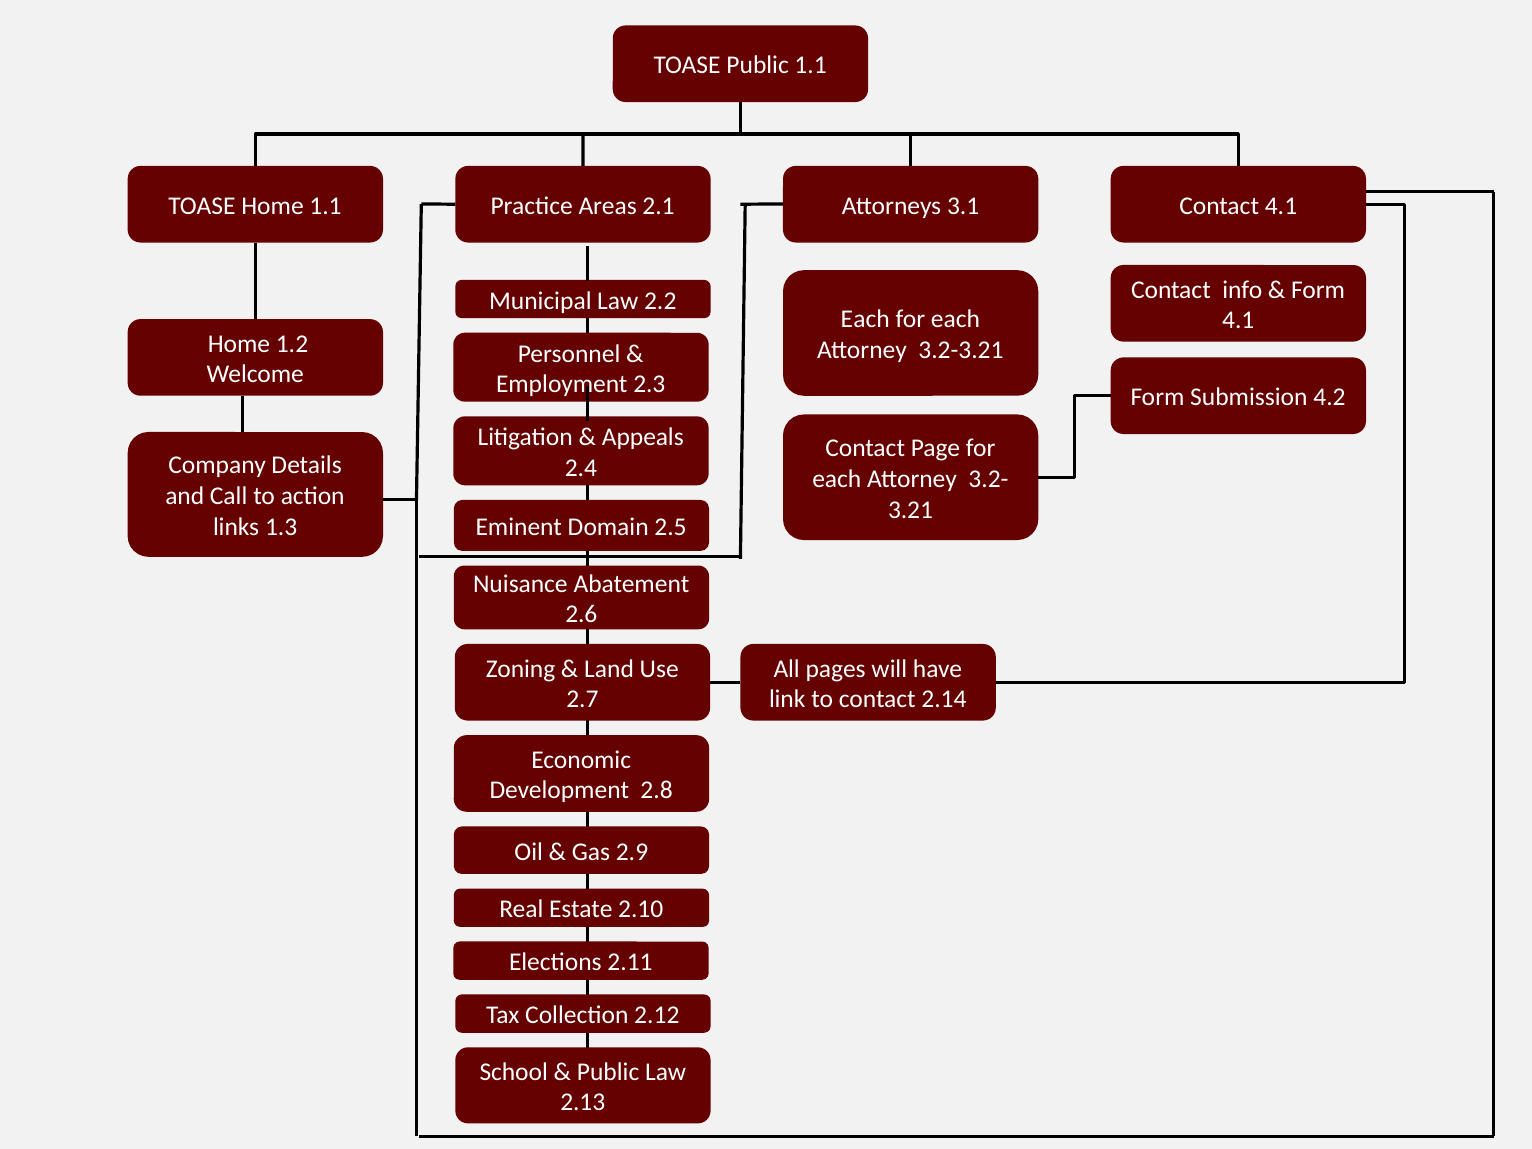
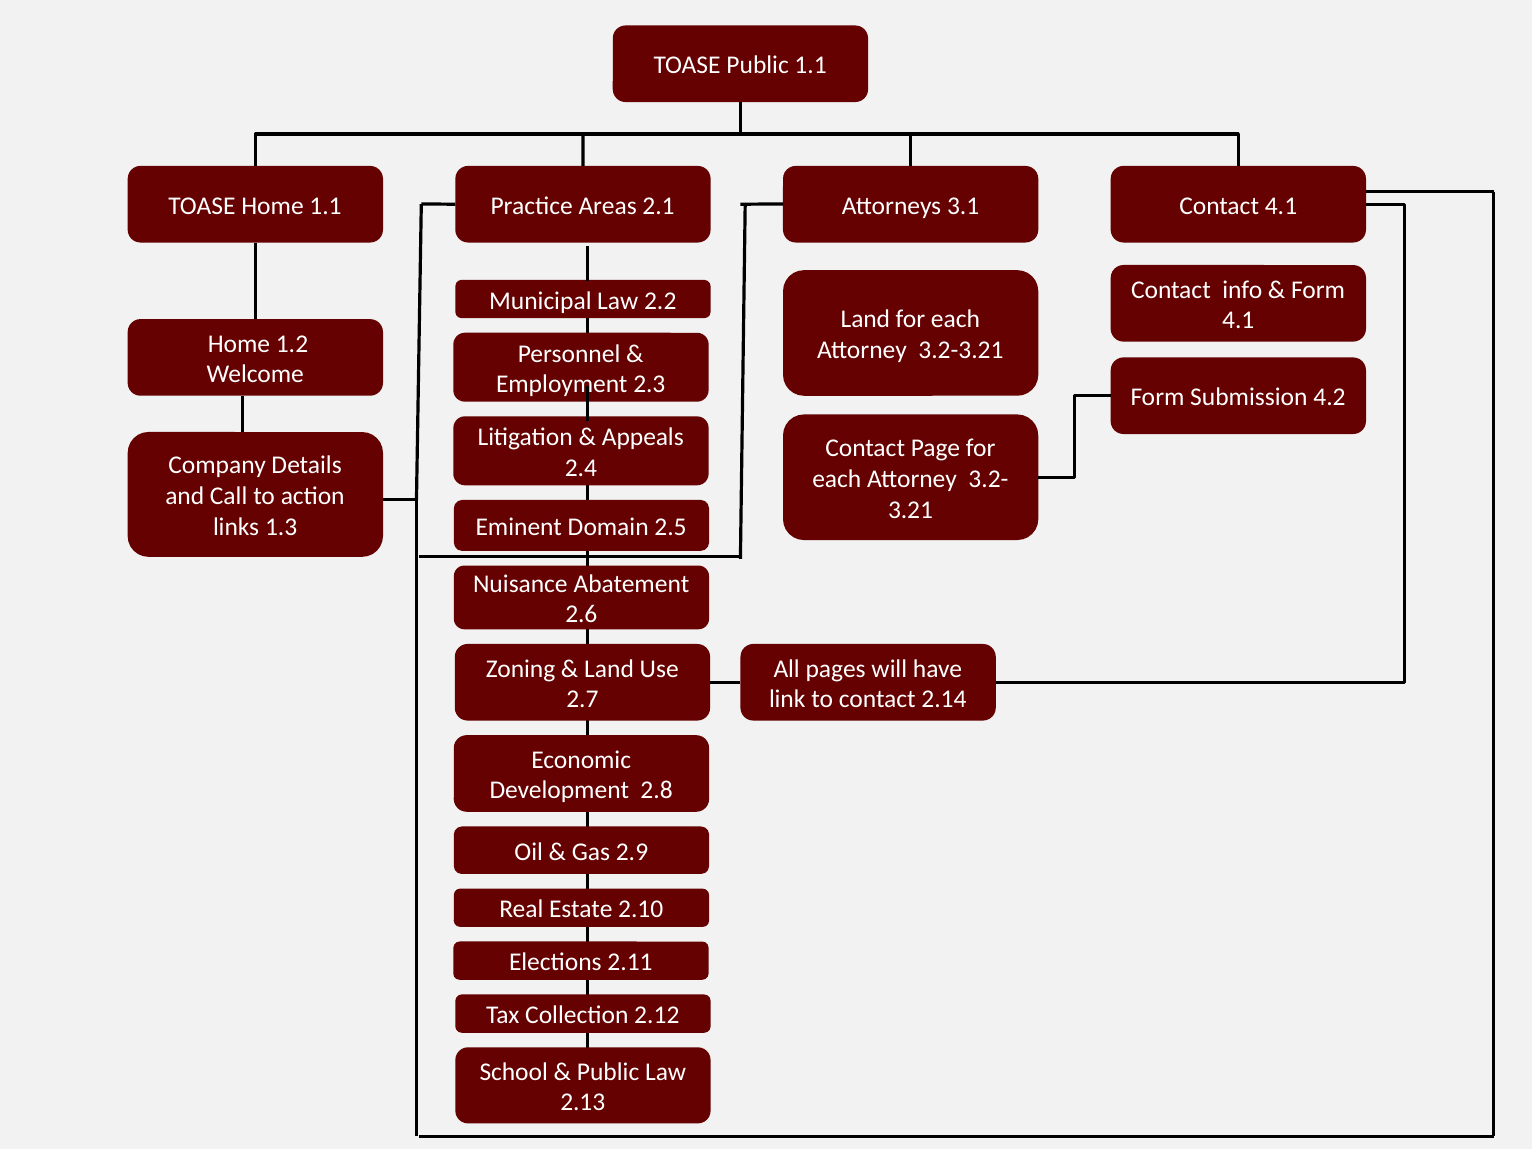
Each at (865, 319): Each -> Land
